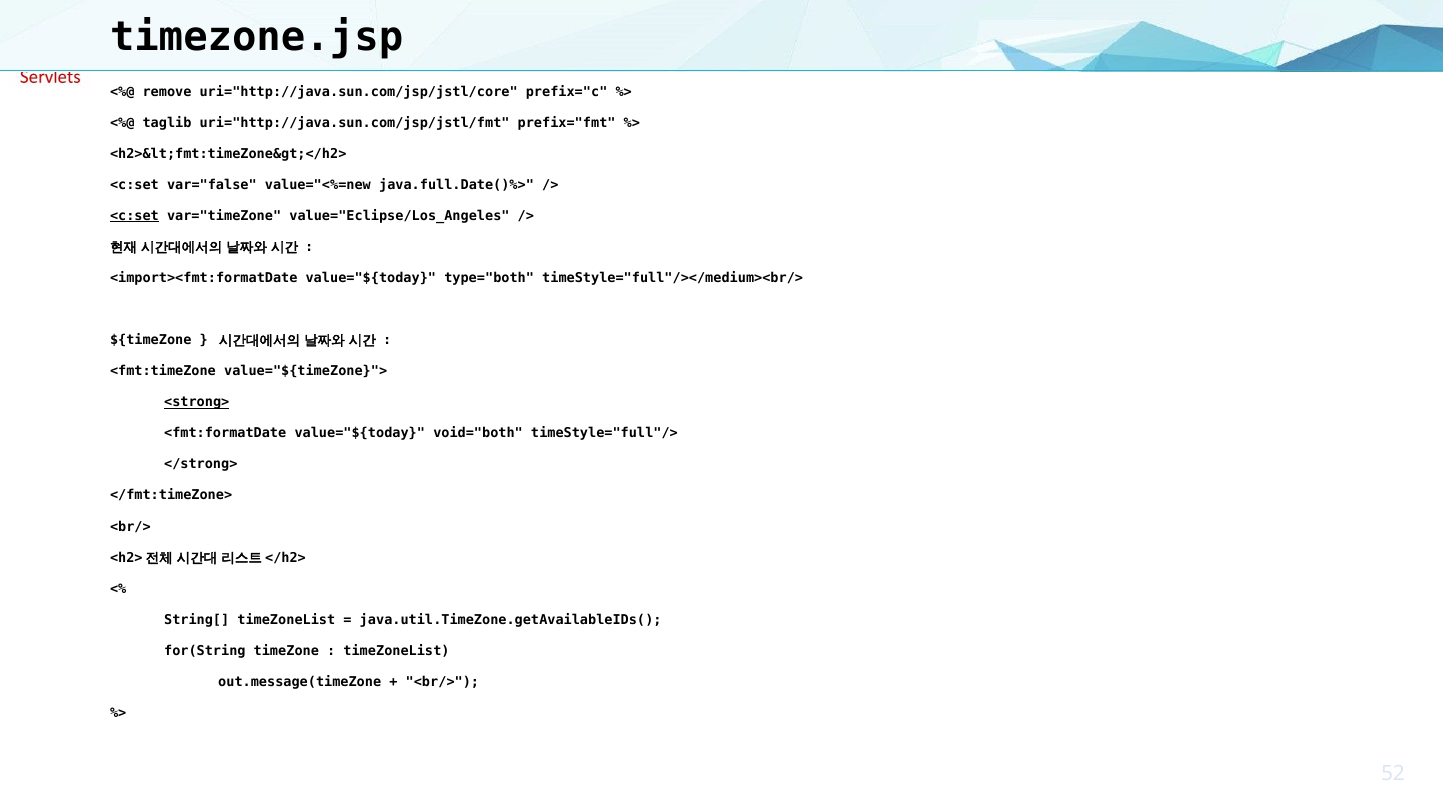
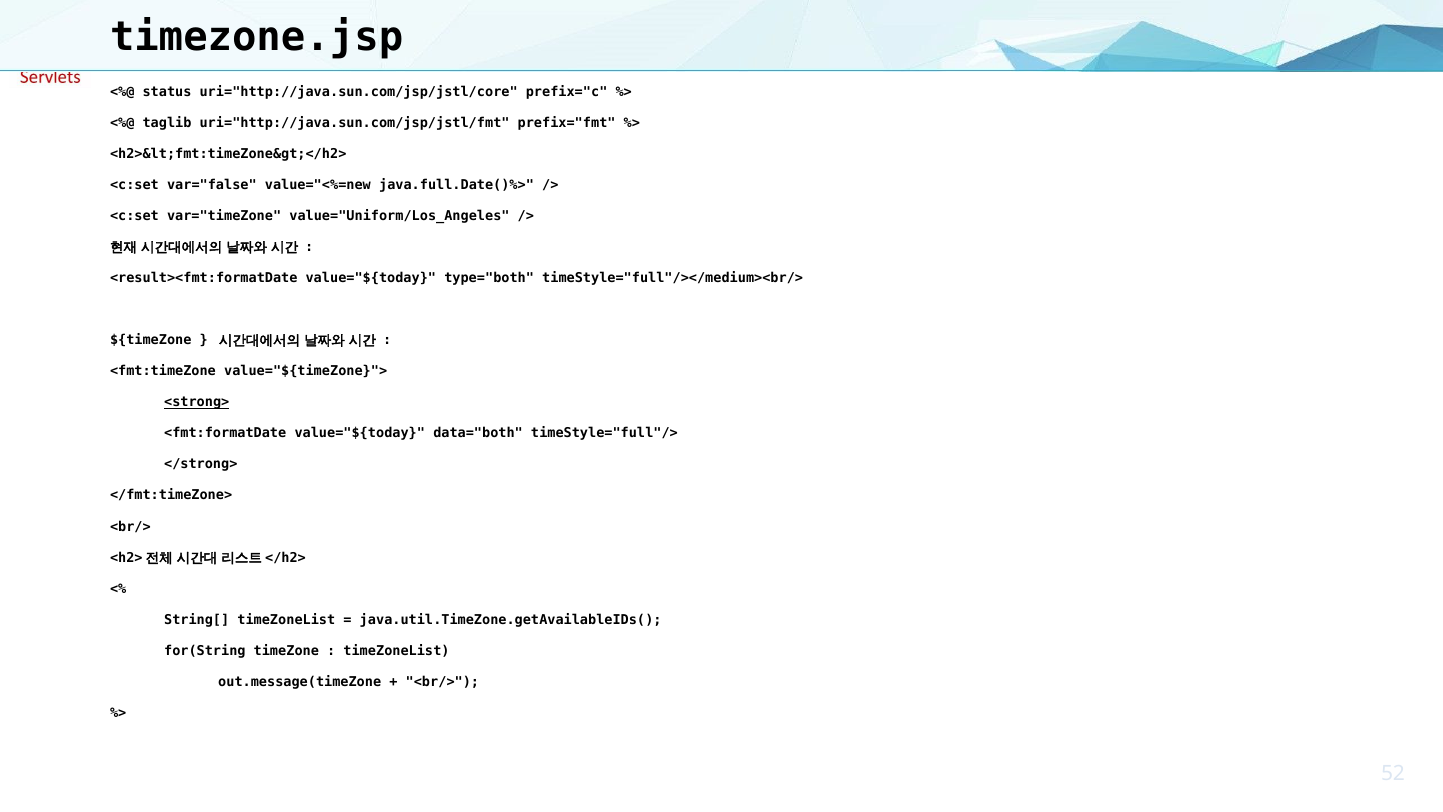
remove: remove -> status
<c:set at (134, 216) underline: present -> none
value="Eclipse/Los_Angeles: value="Eclipse/Los_Angeles -> value="Uniform/Los_Angeles
<import><fmt:formatDate: <import><fmt:formatDate -> <result><fmt:formatDate
void="both: void="both -> data="both
